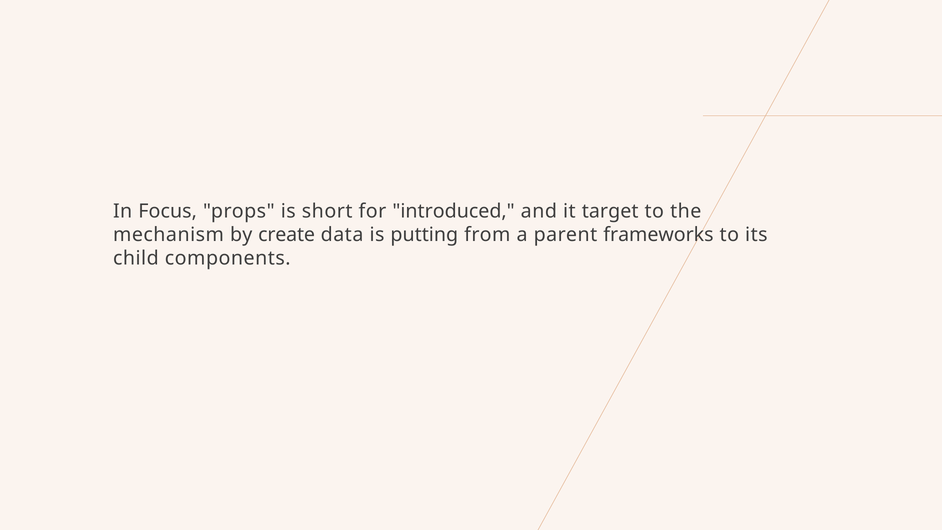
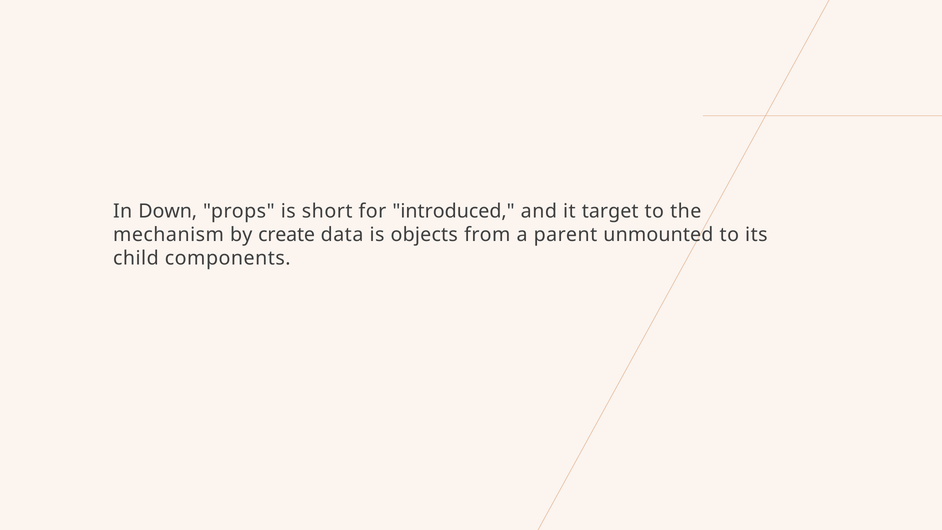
Focus: Focus -> Down
putting: putting -> objects
frameworks: frameworks -> unmounted
